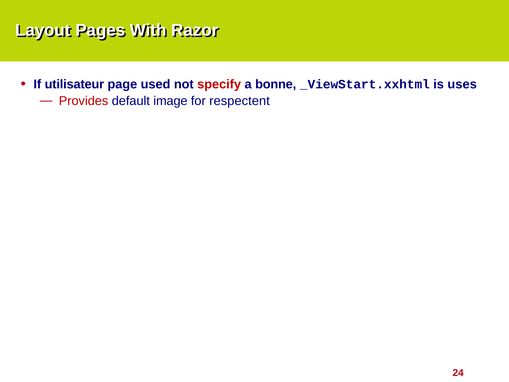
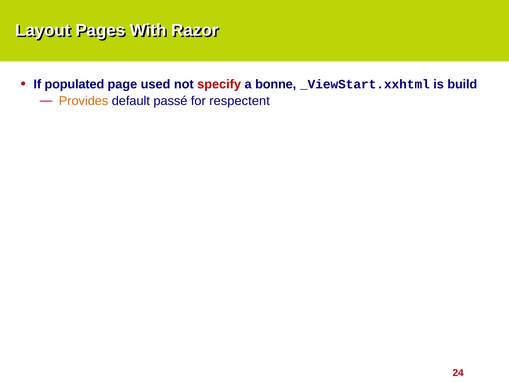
utilisateur: utilisateur -> populated
uses: uses -> build
Provides colour: red -> orange
image: image -> passé
